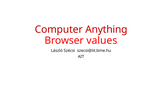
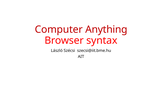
values: values -> syntax
